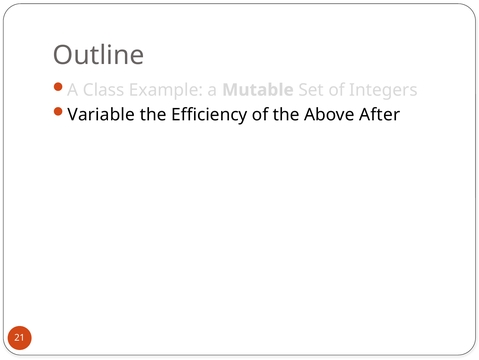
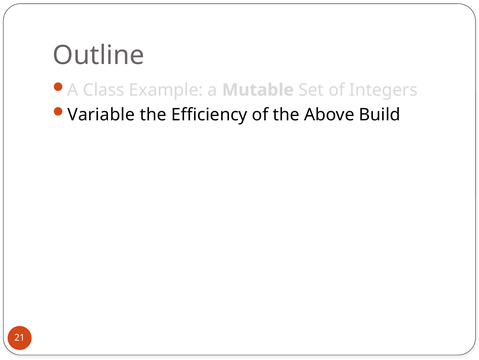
After: After -> Build
